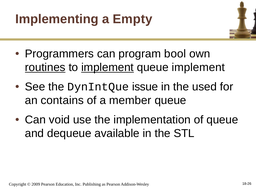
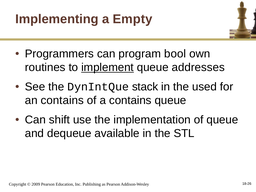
routines underline: present -> none
queue implement: implement -> addresses
issue: issue -> stack
a member: member -> contains
void: void -> shift
